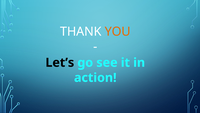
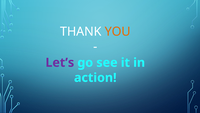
Let’s colour: black -> purple
